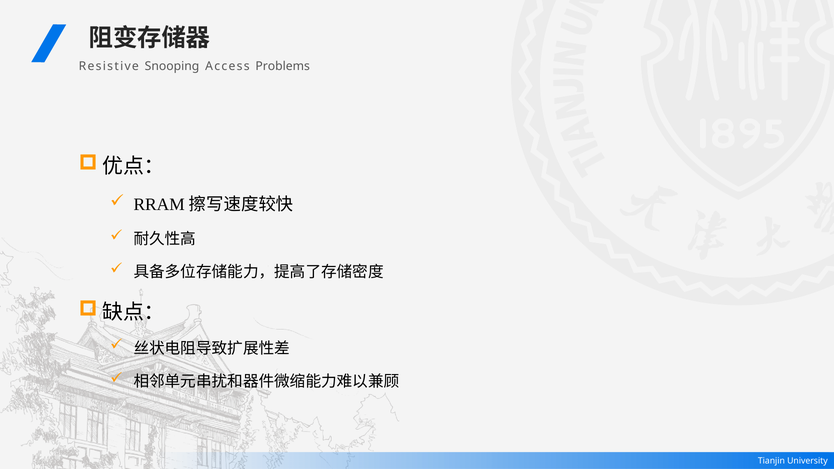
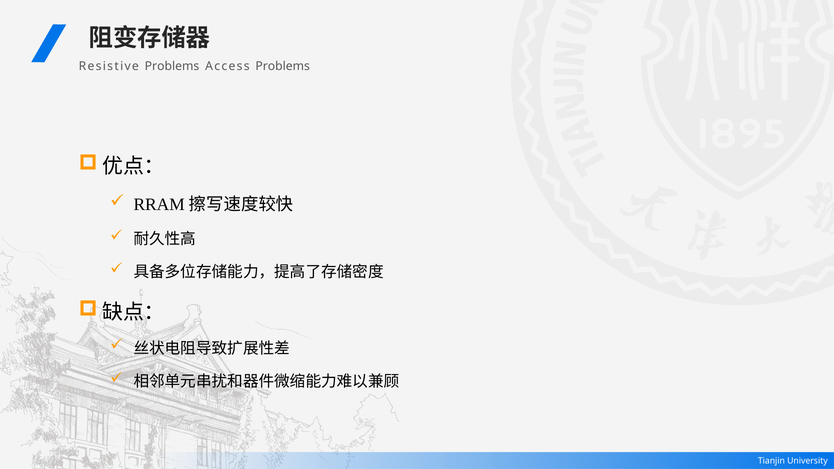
Resistive Snooping: Snooping -> Problems
